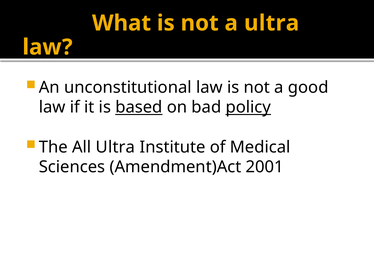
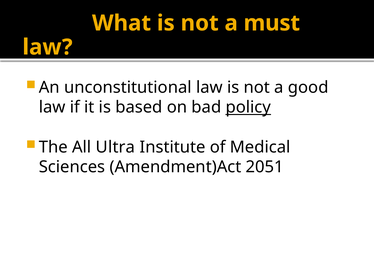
a ultra: ultra -> must
based underline: present -> none
2001: 2001 -> 2051
